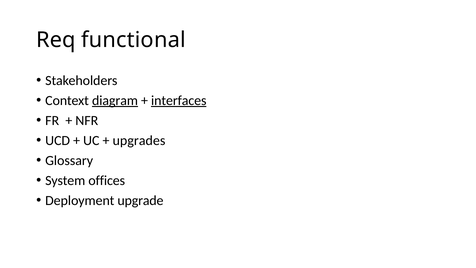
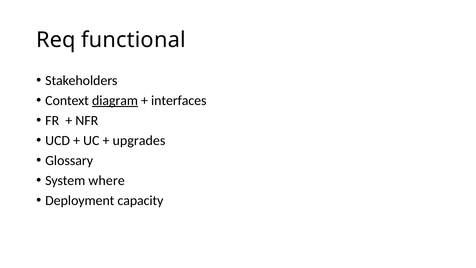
interfaces underline: present -> none
offices: offices -> where
upgrade: upgrade -> capacity
